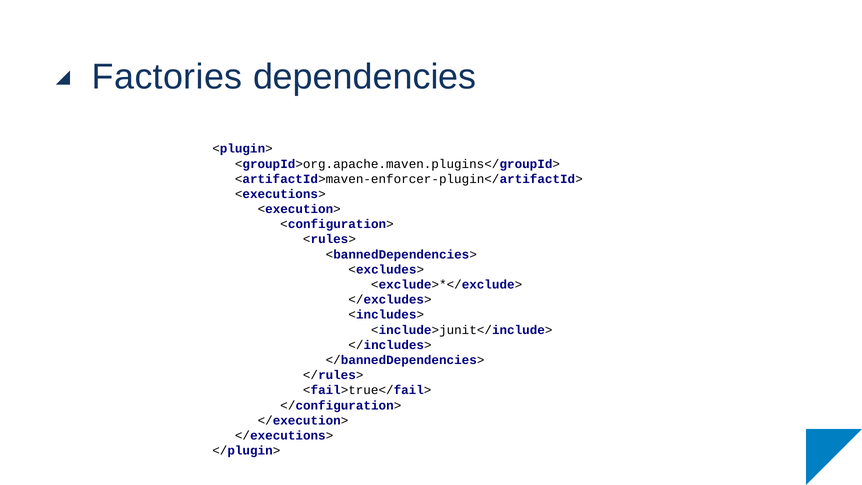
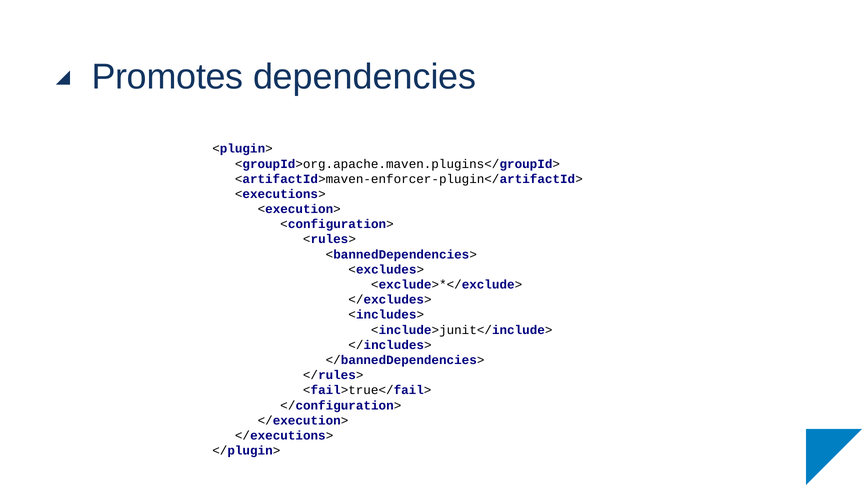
Factories: Factories -> Promotes
